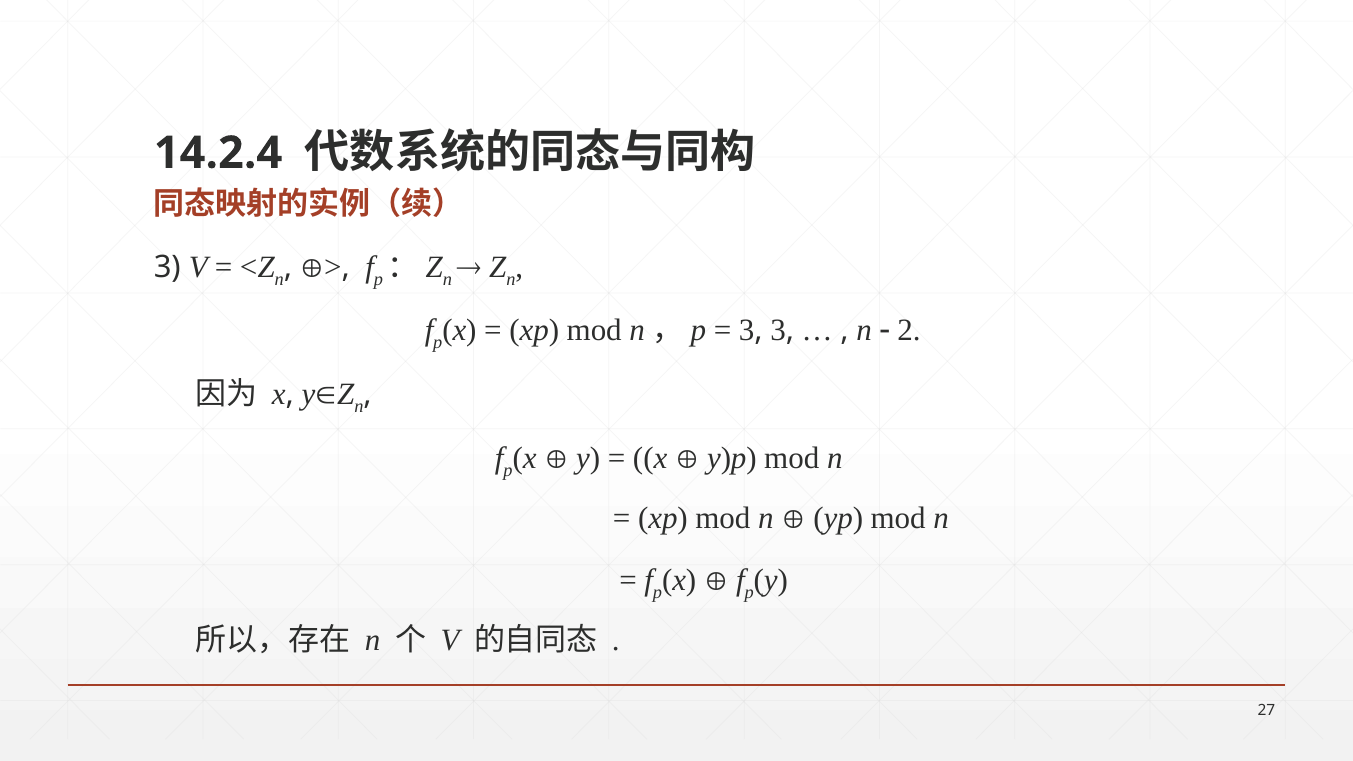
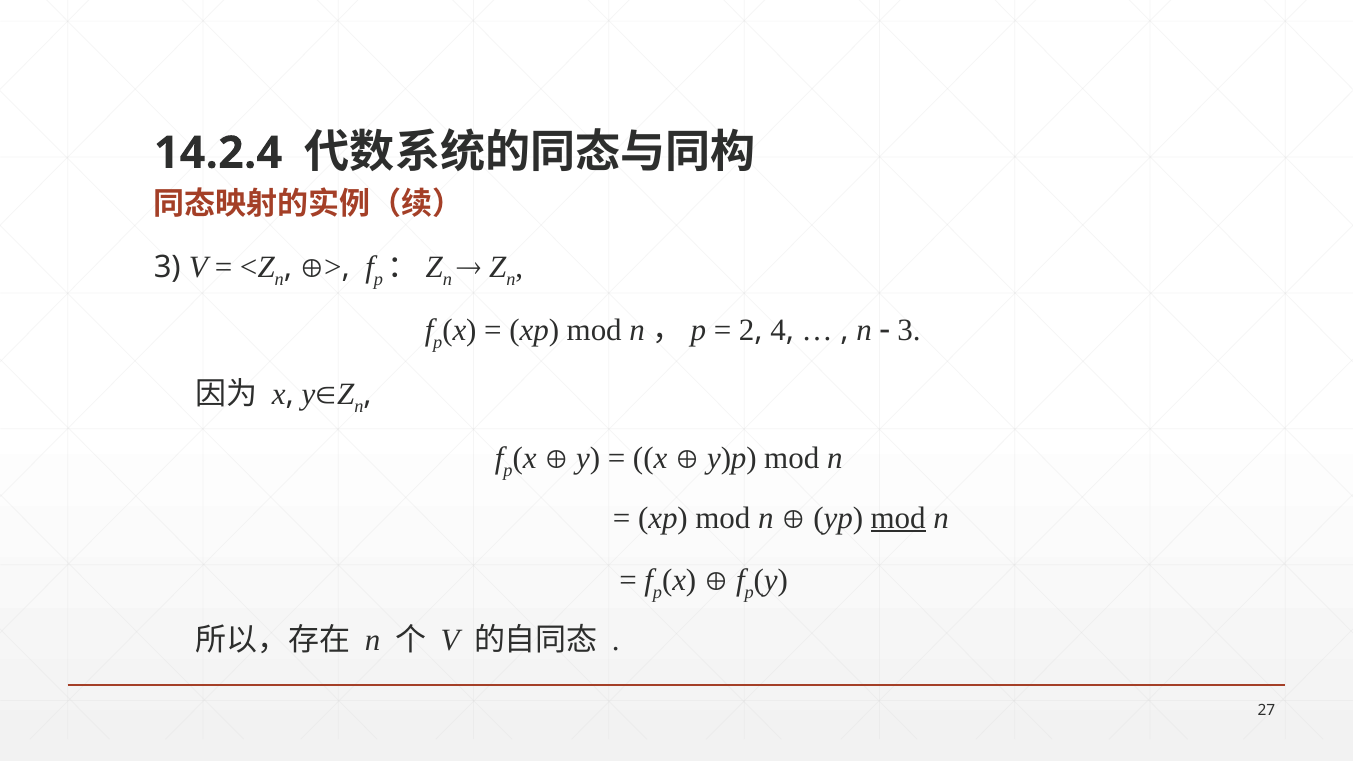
3 at (747, 331): 3 -> 2
3 at (778, 331): 3 -> 4
2 at (909, 331): 2 -> 3
mod at (898, 518) underline: none -> present
